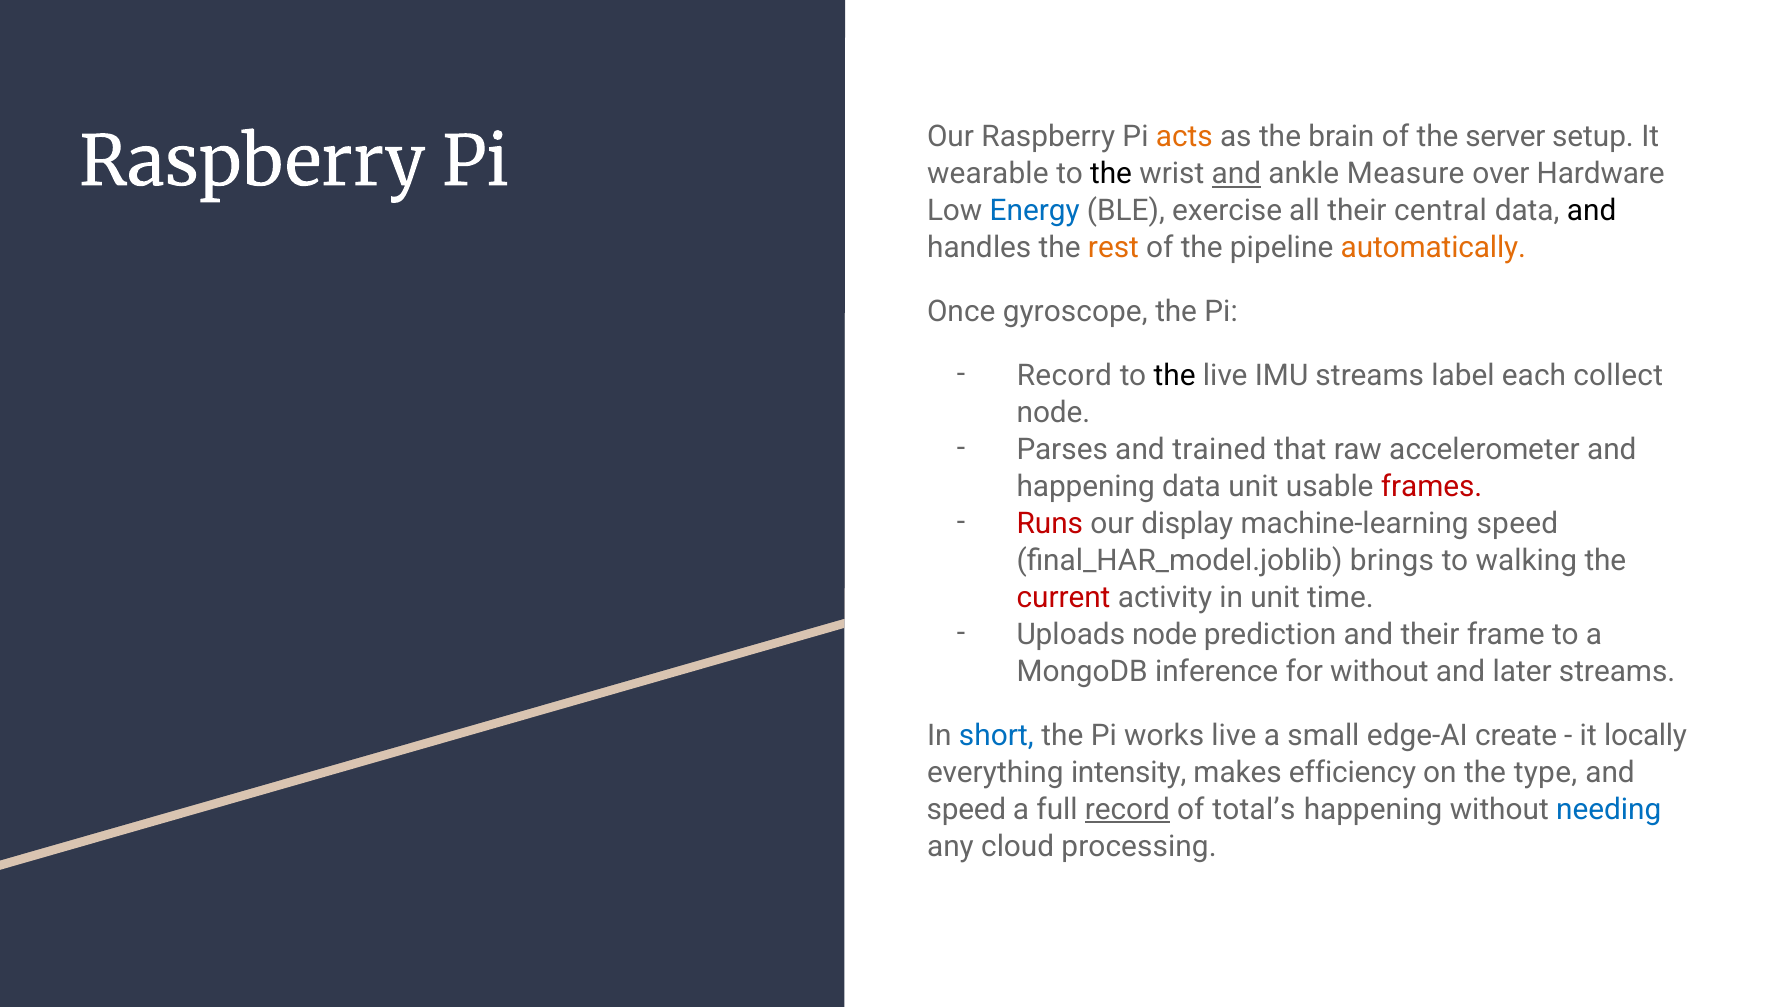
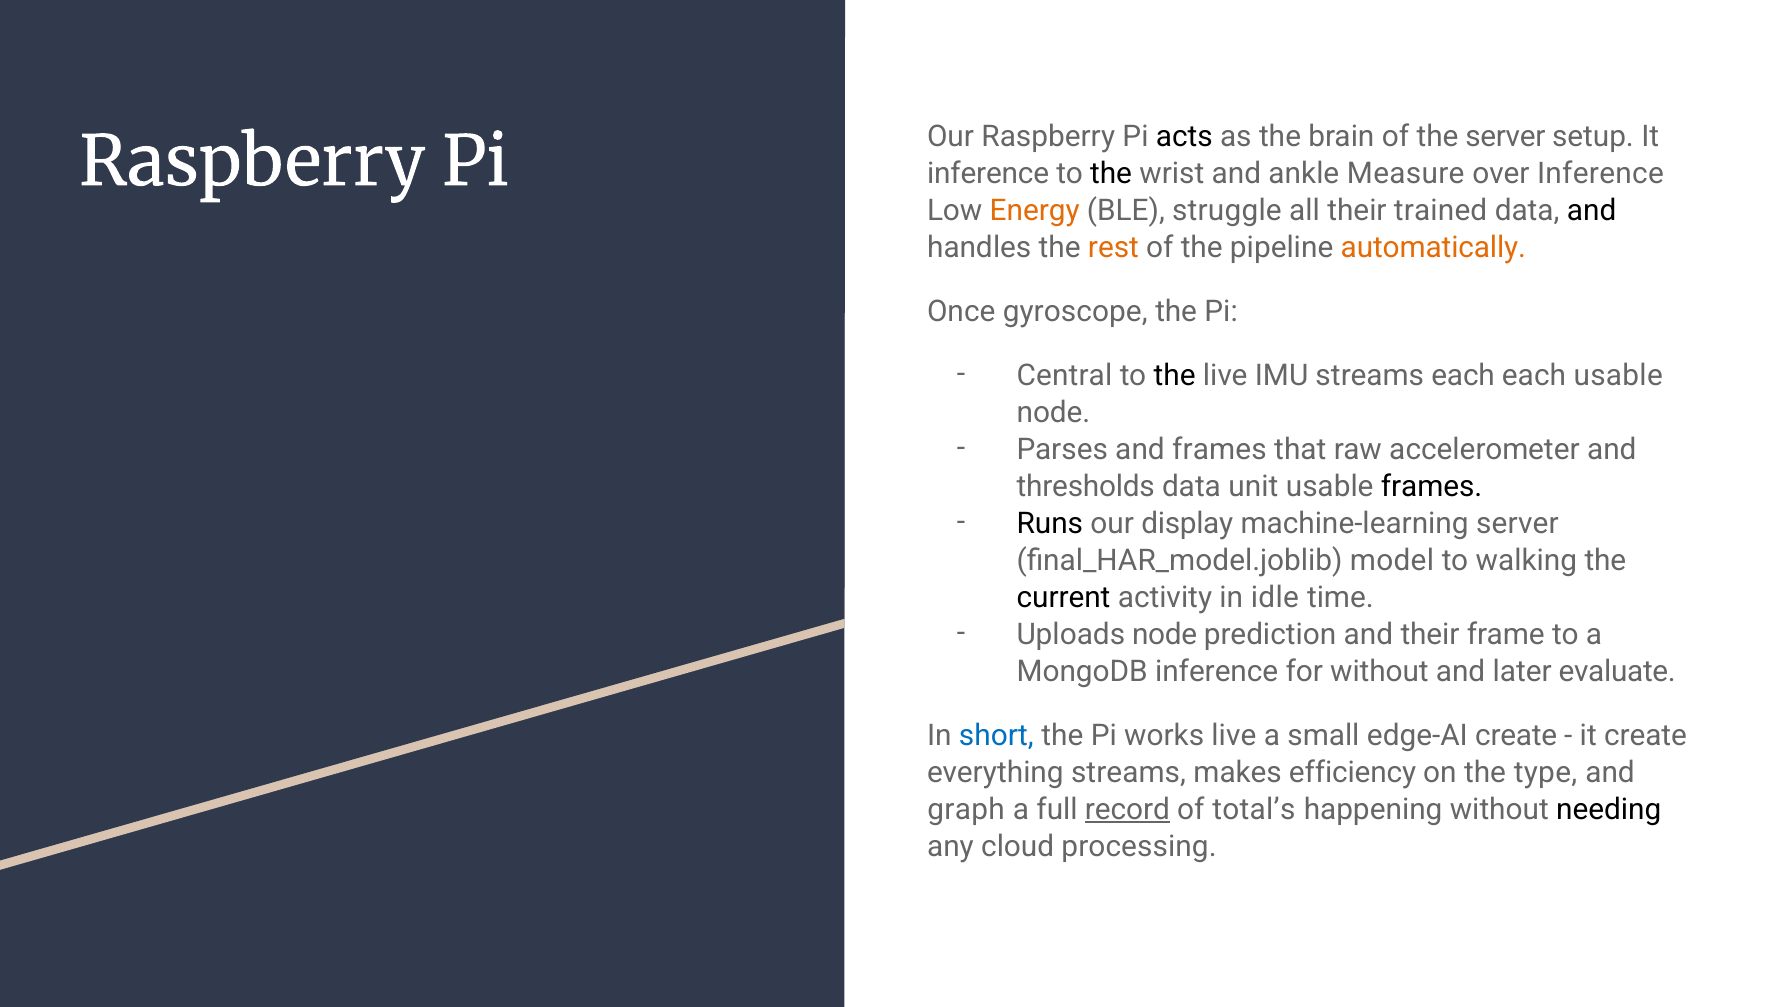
acts colour: orange -> black
wearable at (988, 174): wearable -> inference
and at (1236, 174) underline: present -> none
over Hardware: Hardware -> Inference
Energy colour: blue -> orange
exercise: exercise -> struggle
central: central -> trained
Record at (1064, 376): Record -> Central
streams label: label -> each
each collect: collect -> usable
and trained: trained -> frames
happening at (1086, 487): happening -> thresholds
frames at (1432, 487) colour: red -> black
Runs colour: red -> black
machine-learning speed: speed -> server
brings: brings -> model
current colour: red -> black
in unit: unit -> idle
later streams: streams -> evaluate
it locally: locally -> create
everything intensity: intensity -> streams
speed at (966, 809): speed -> graph
needing colour: blue -> black
